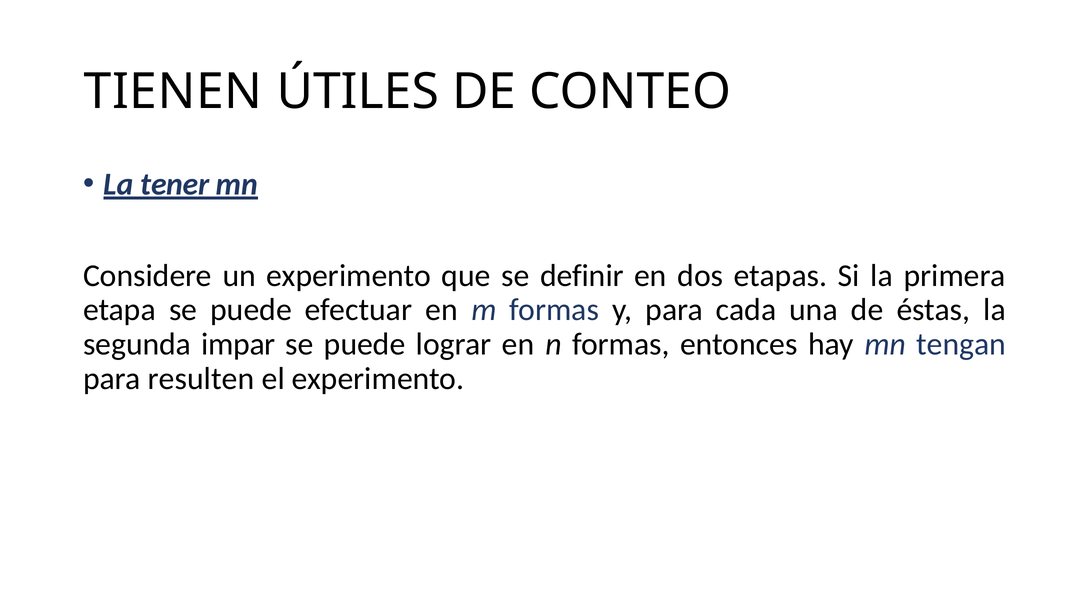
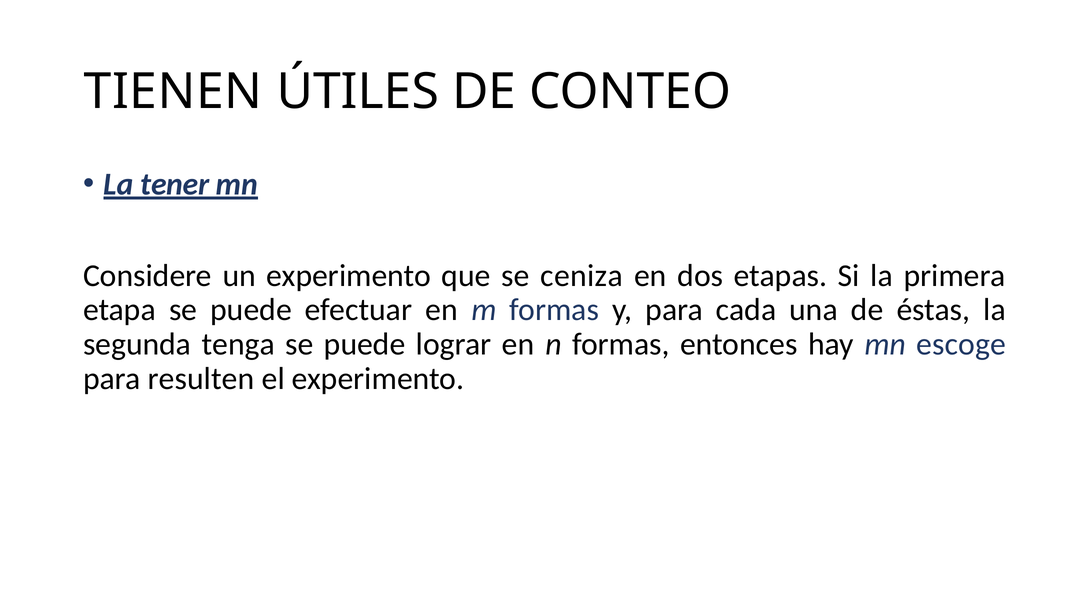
definir: definir -> ceniza
impar: impar -> tenga
tengan: tengan -> escoge
